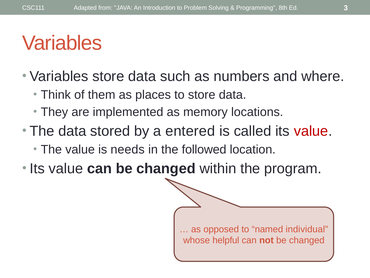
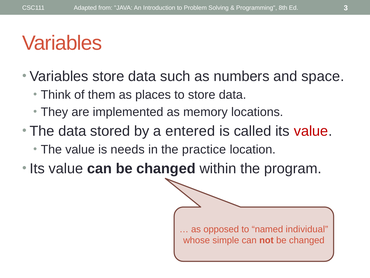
where: where -> space
followed: followed -> practice
helpful: helpful -> simple
